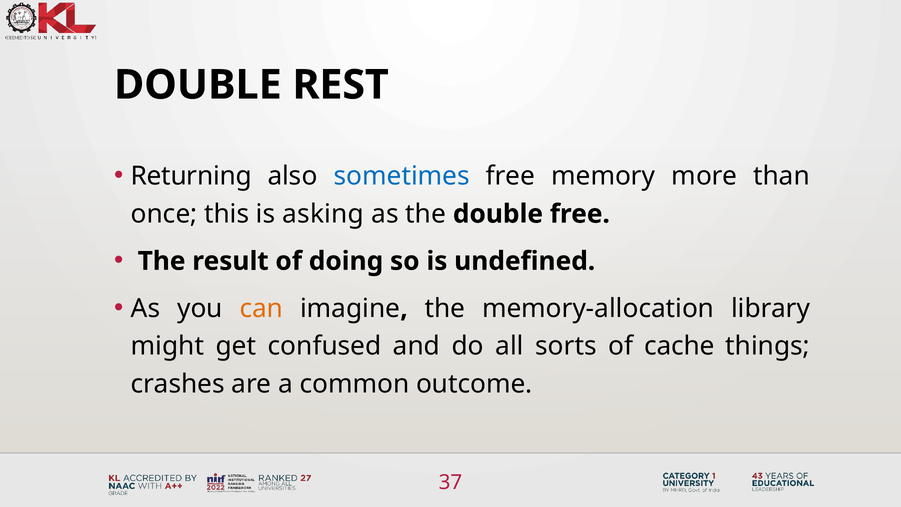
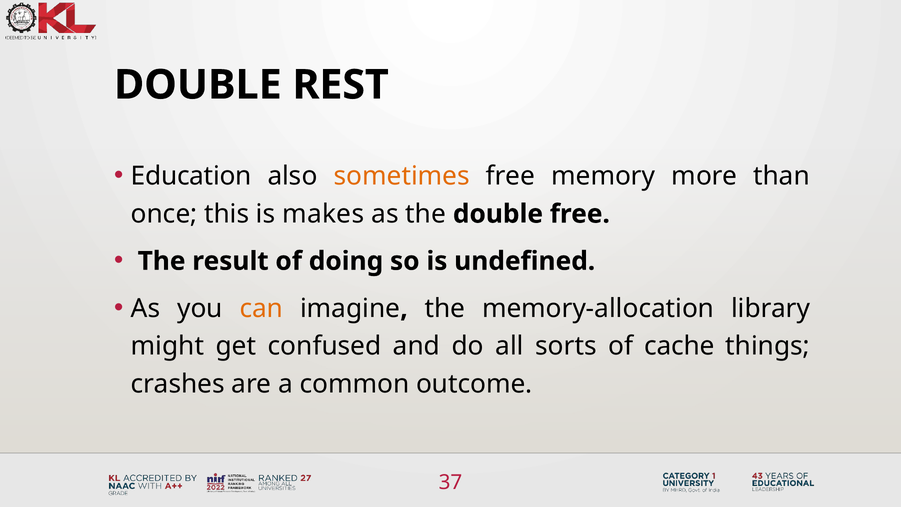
Returning: Returning -> Education
sometimes colour: blue -> orange
asking: asking -> makes
